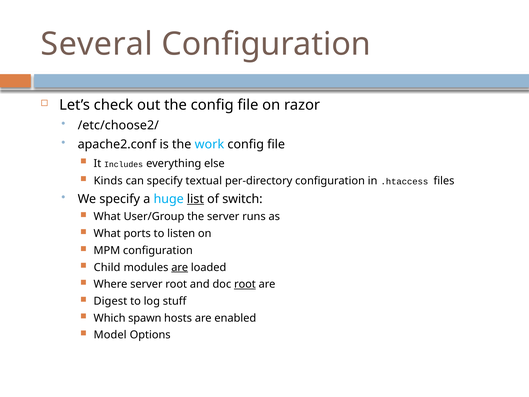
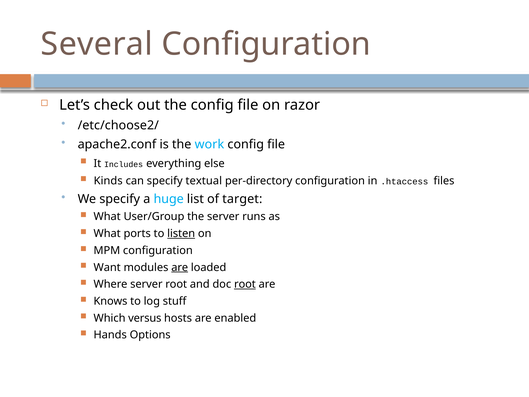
list underline: present -> none
switch: switch -> target
listen underline: none -> present
Child: Child -> Want
Digest: Digest -> Knows
spawn: spawn -> versus
Model: Model -> Hands
